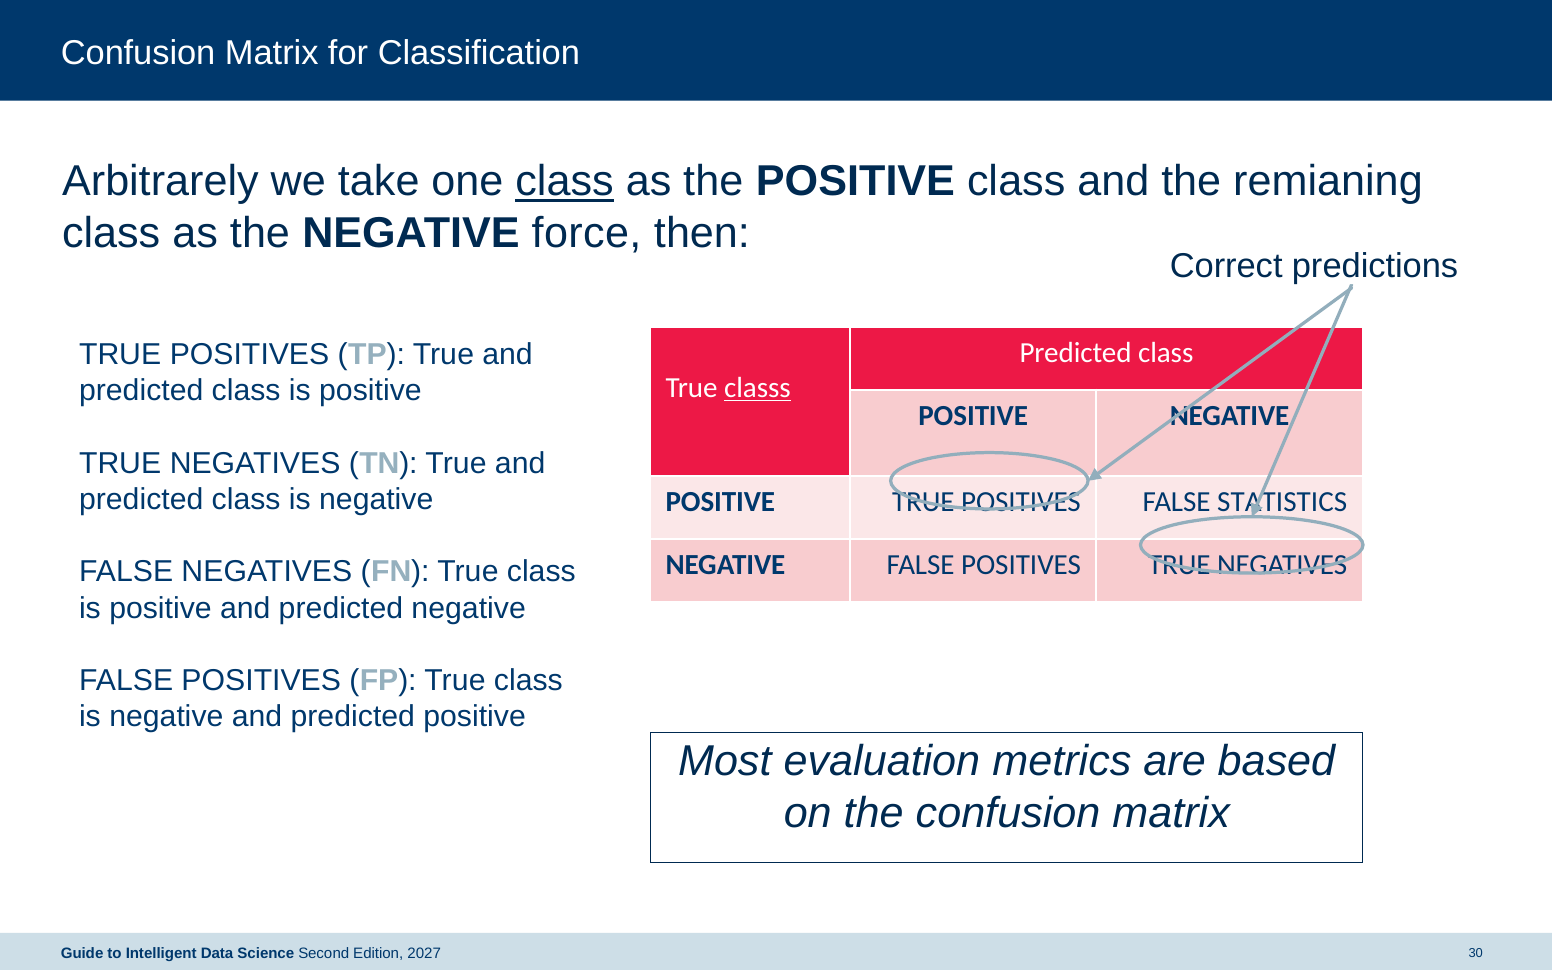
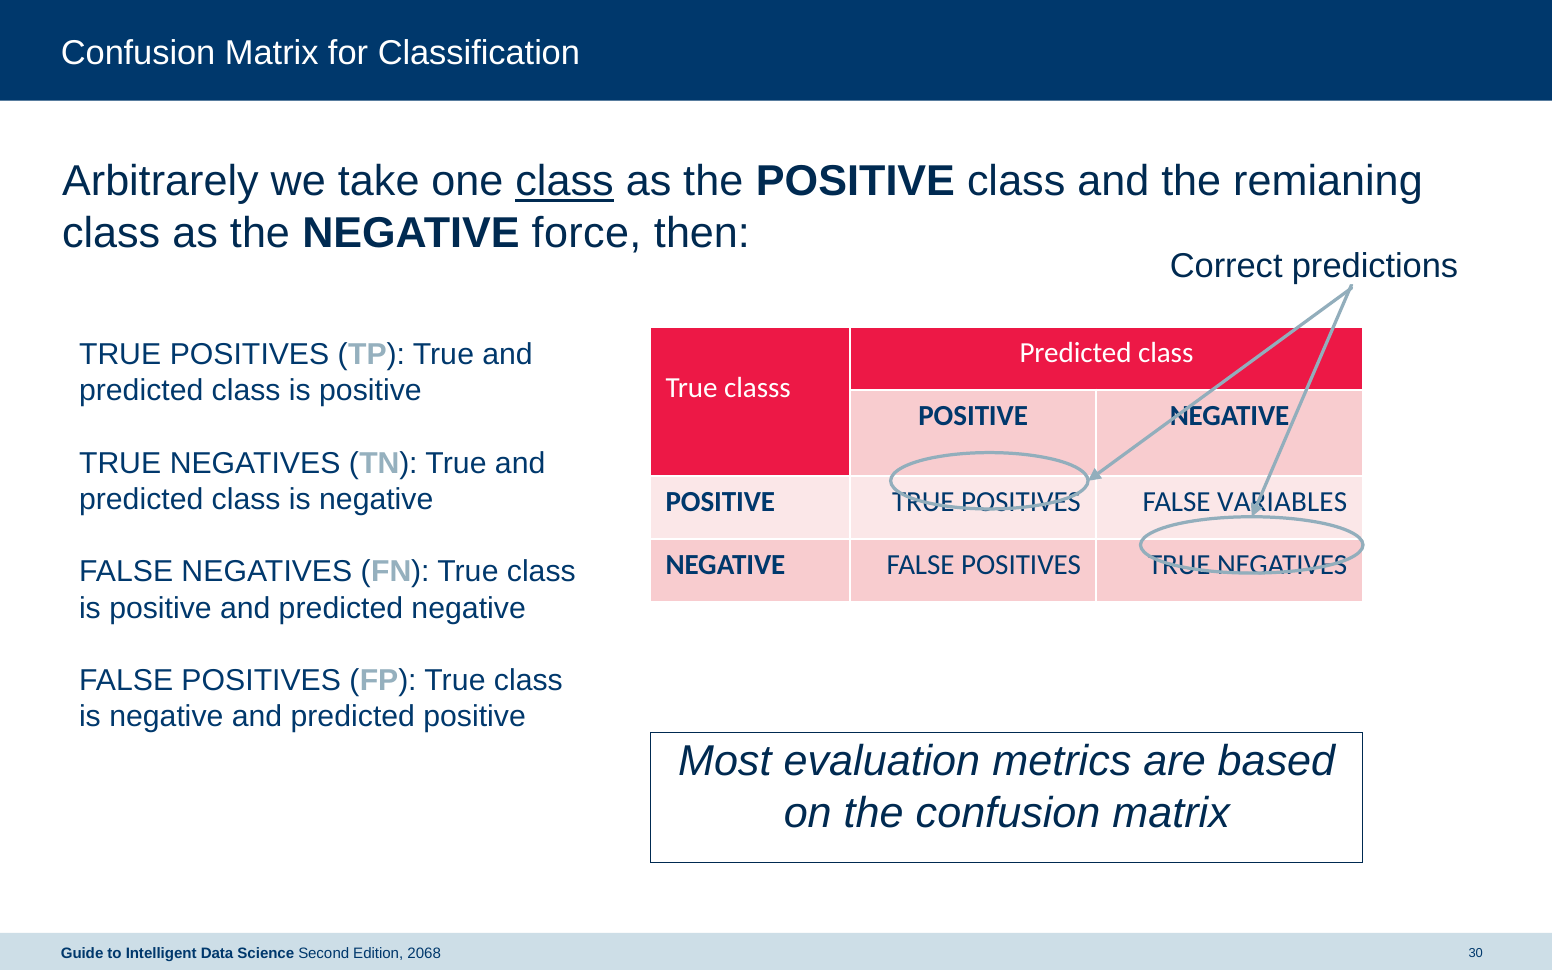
classs underline: present -> none
STATISTICS: STATISTICS -> VARIABLES
2027: 2027 -> 2068
